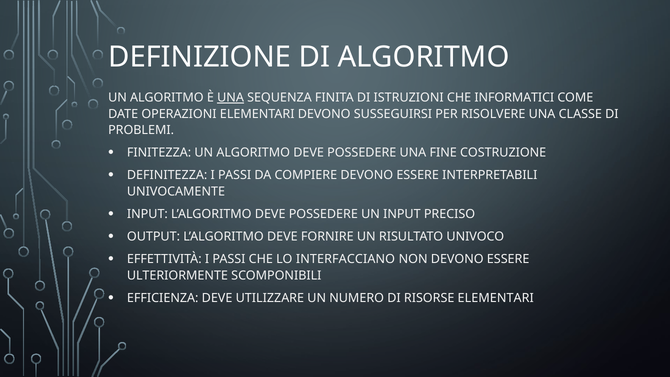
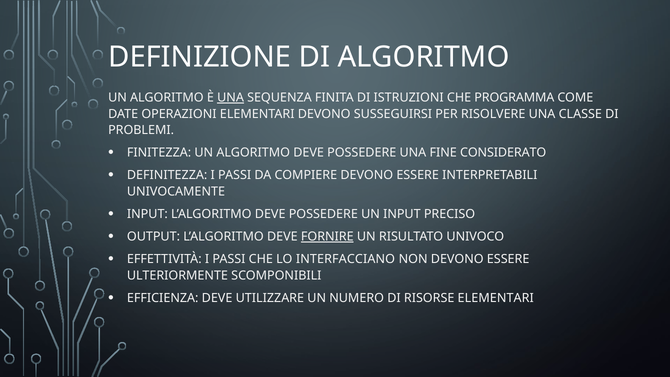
INFORMATICI: INFORMATICI -> PROGRAMMA
COSTRUZIONE: COSTRUZIONE -> CONSIDERATO
FORNIRE underline: none -> present
